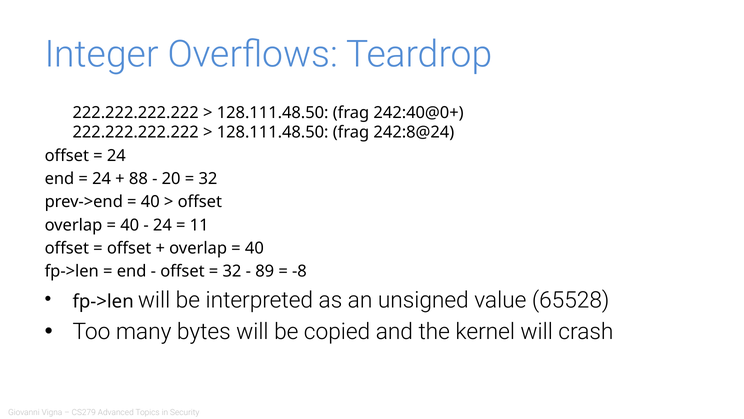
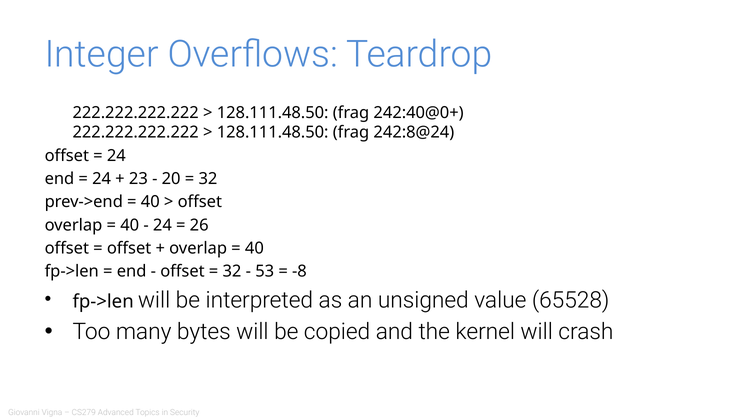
88: 88 -> 23
11: 11 -> 26
89: 89 -> 53
